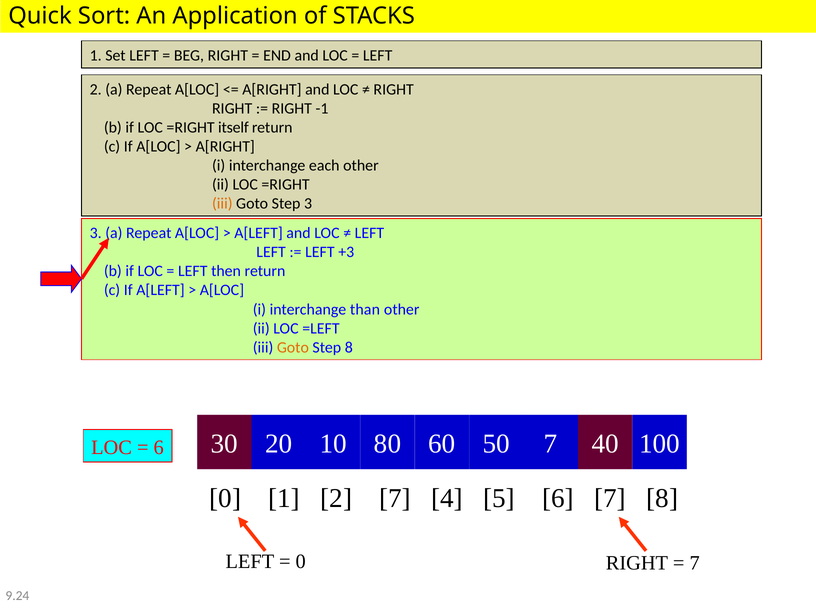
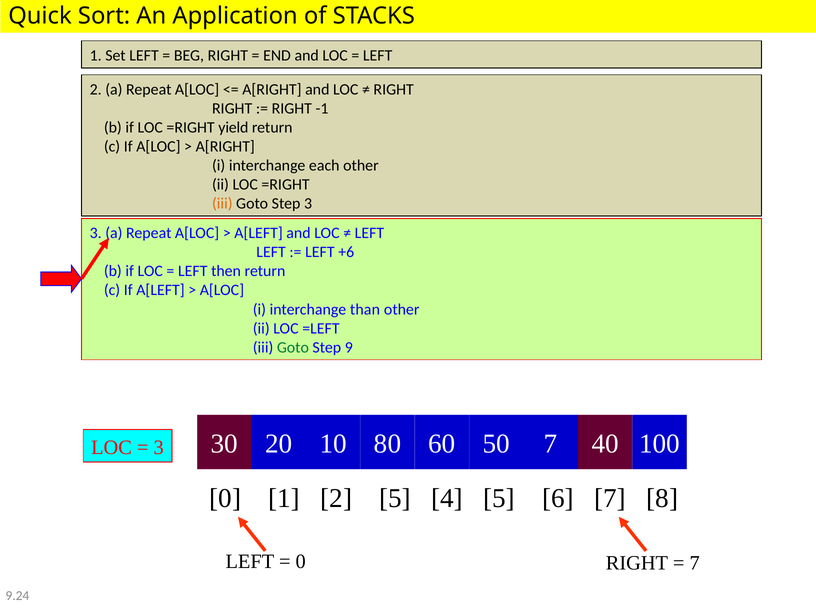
itself: itself -> yield
+3: +3 -> +6
Goto at (293, 347) colour: orange -> green
Step 8: 8 -> 9
6 at (159, 447): 6 -> 3
2 7: 7 -> 5
